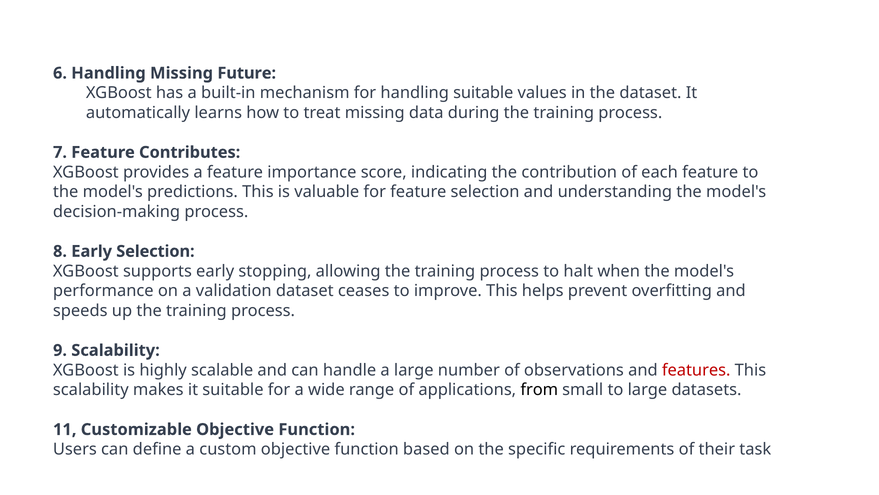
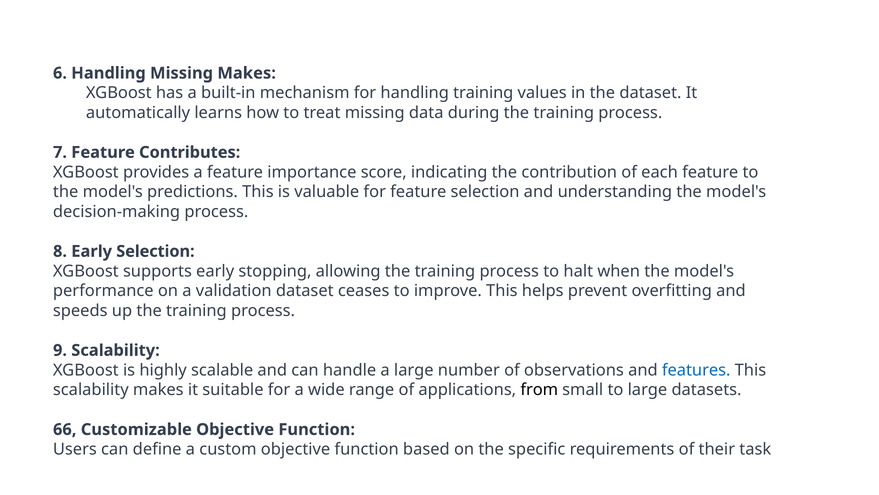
Missing Future: Future -> Makes
handling suitable: suitable -> training
features colour: red -> blue
11: 11 -> 66
